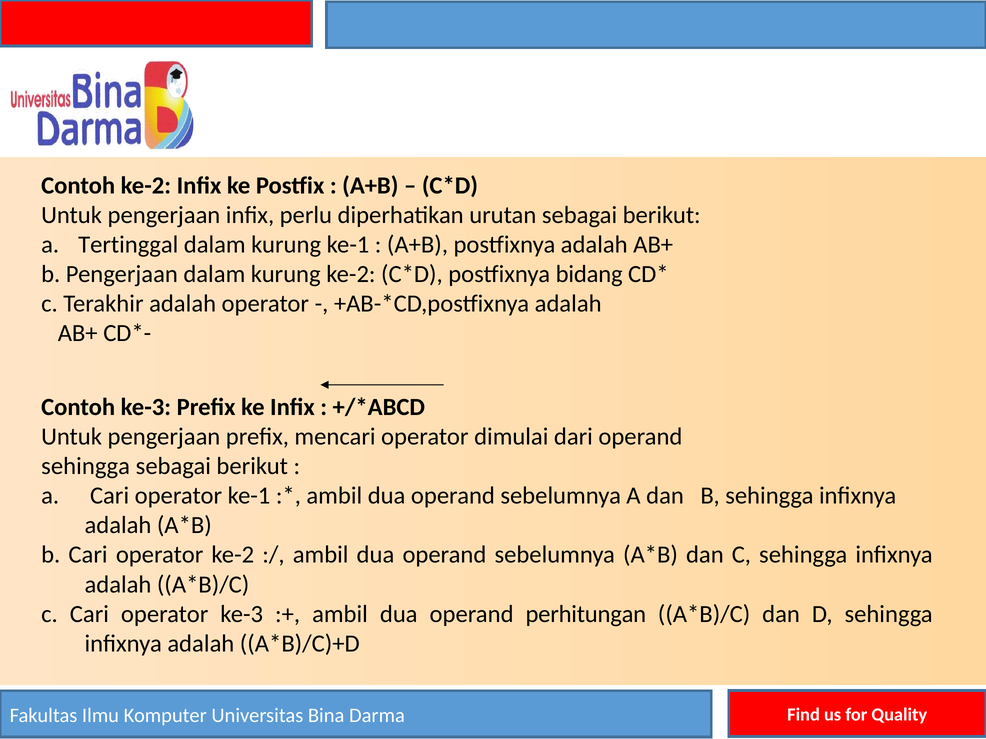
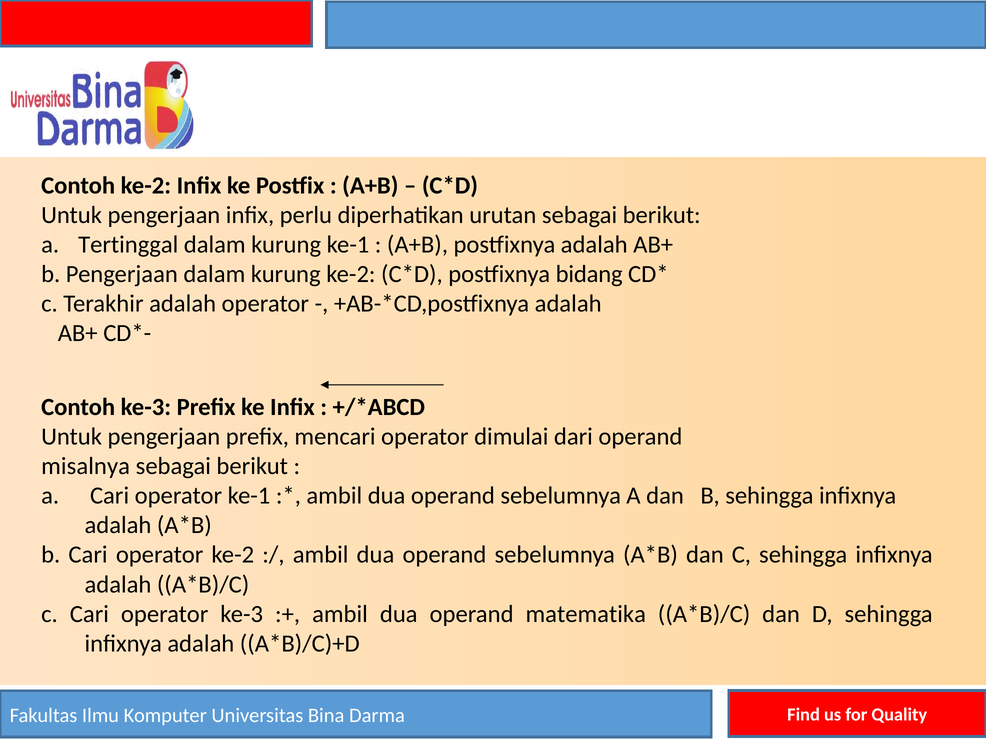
sehingga at (86, 467): sehingga -> misalnya
perhitungan: perhitungan -> matematika
